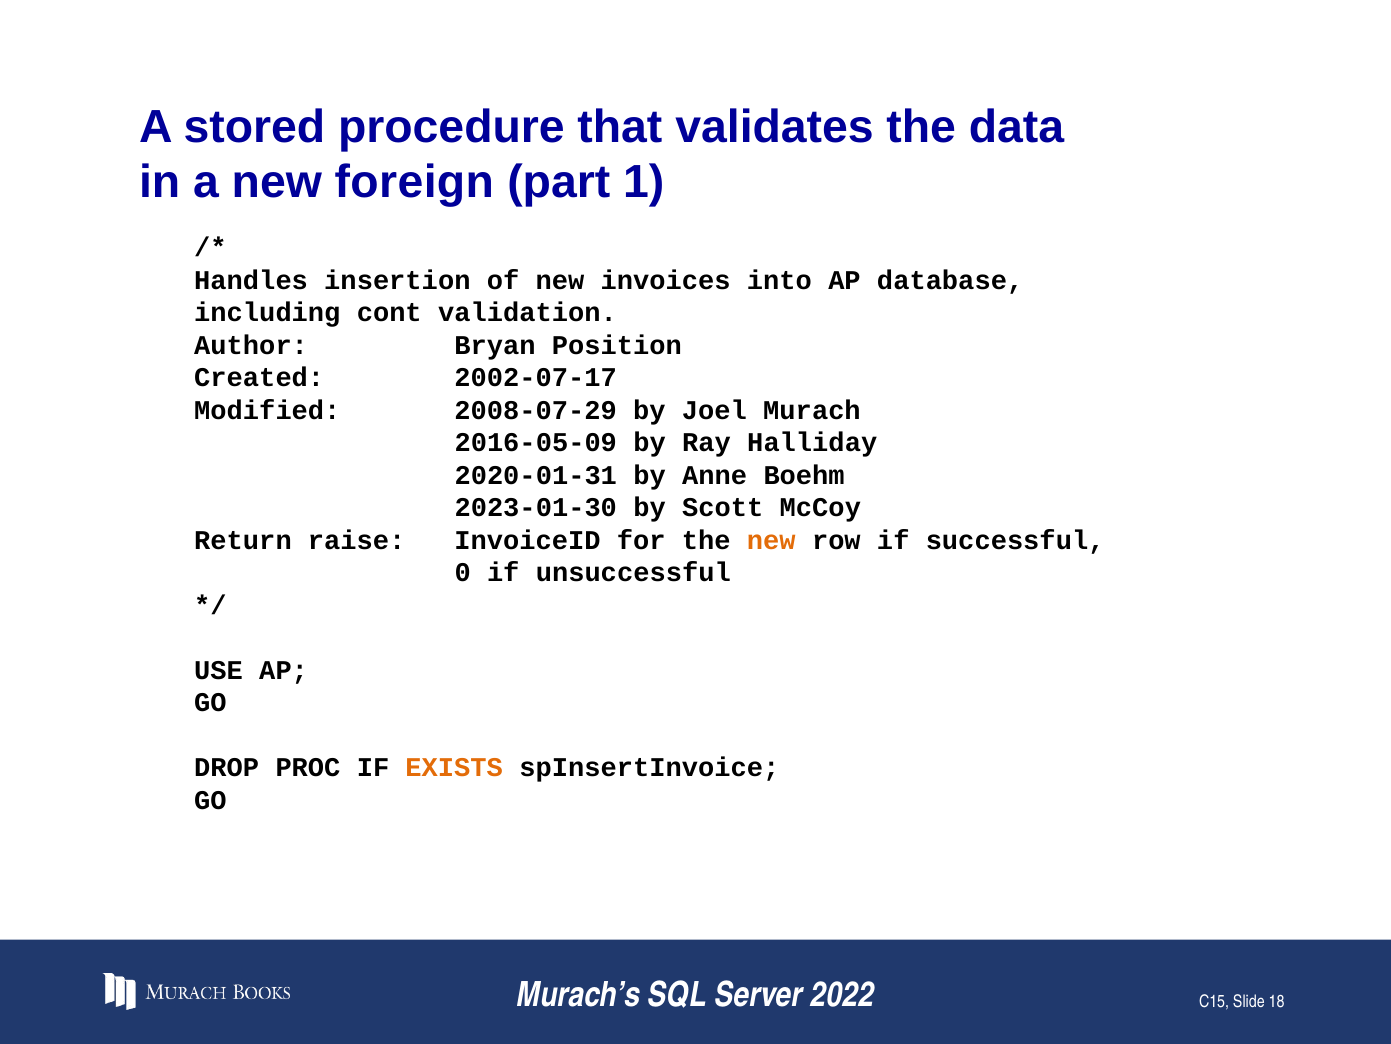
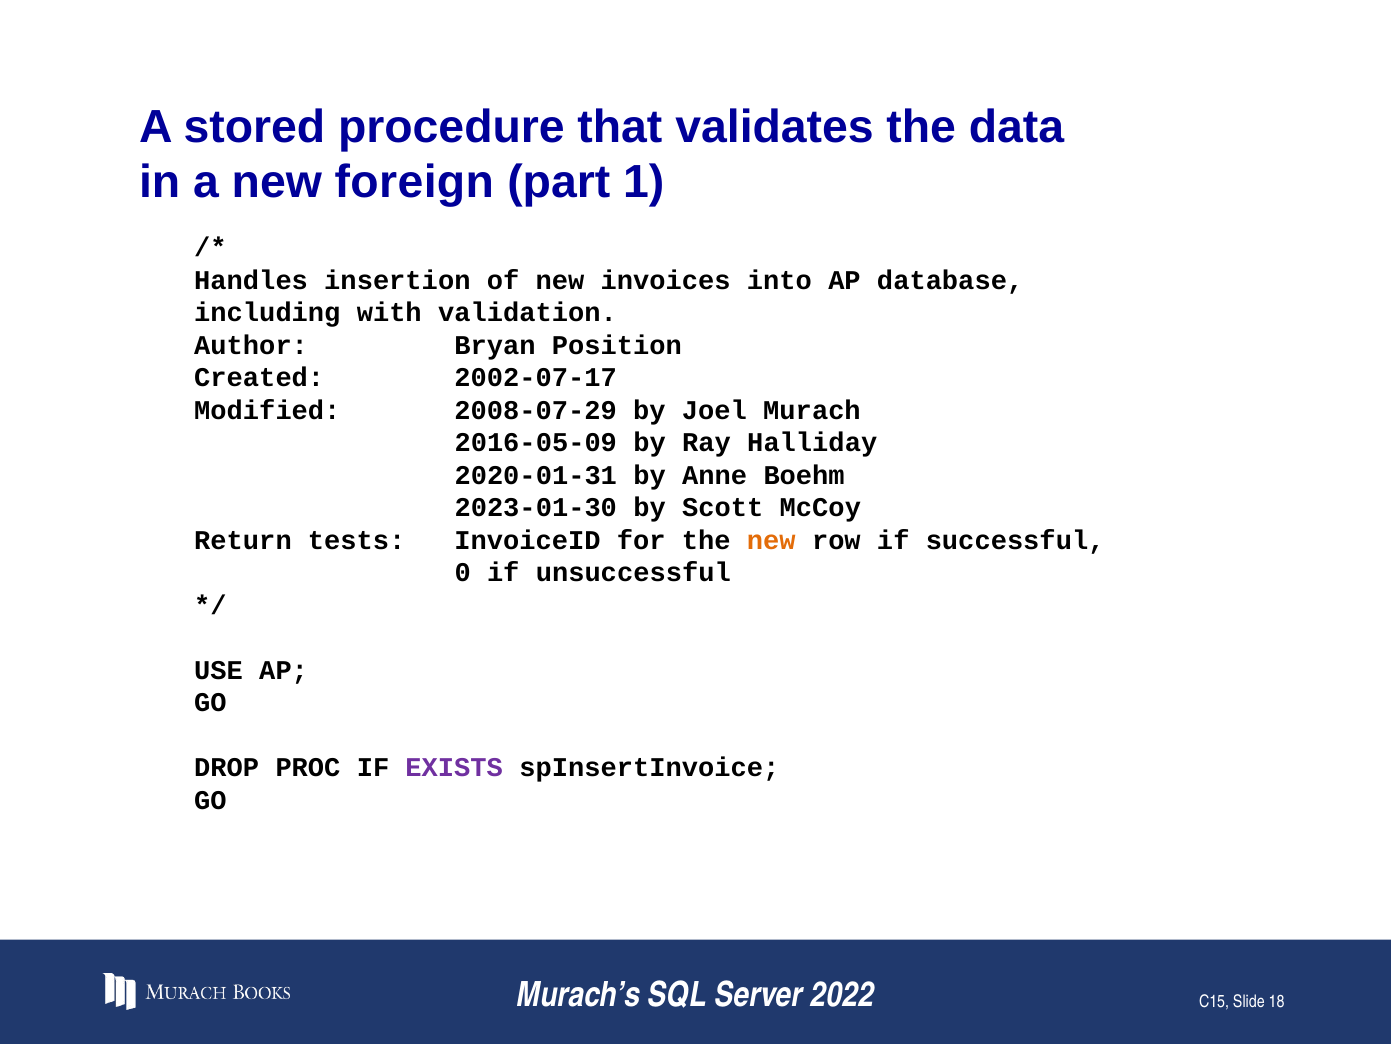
cont: cont -> with
raise: raise -> tests
EXISTS colour: orange -> purple
